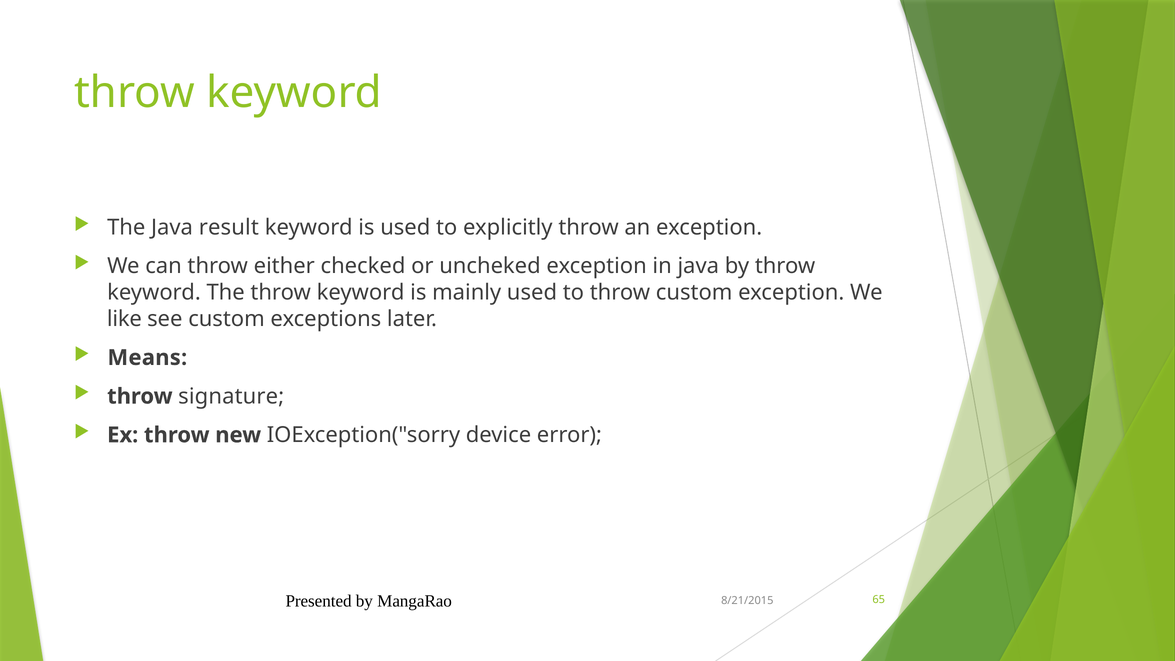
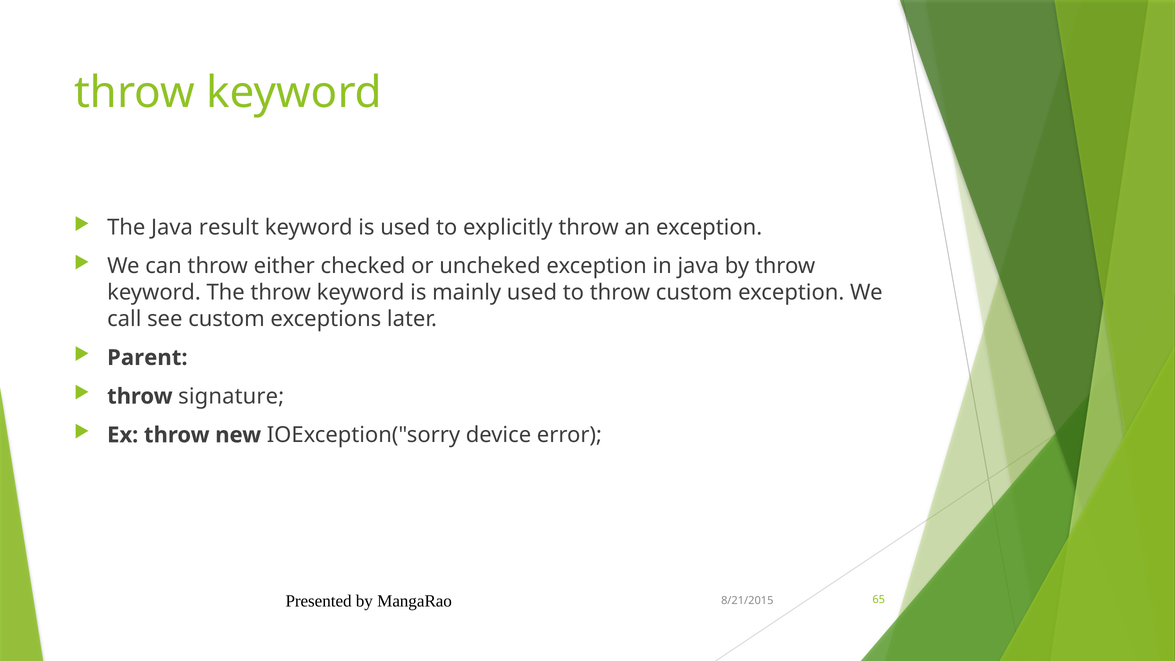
like: like -> call
Means: Means -> Parent
